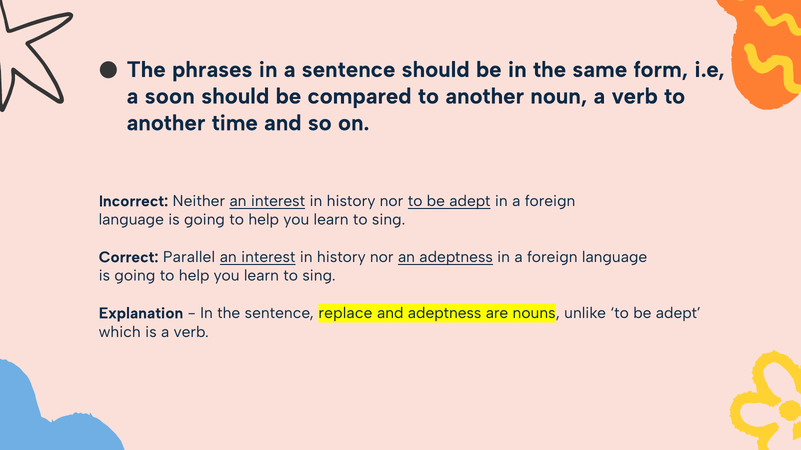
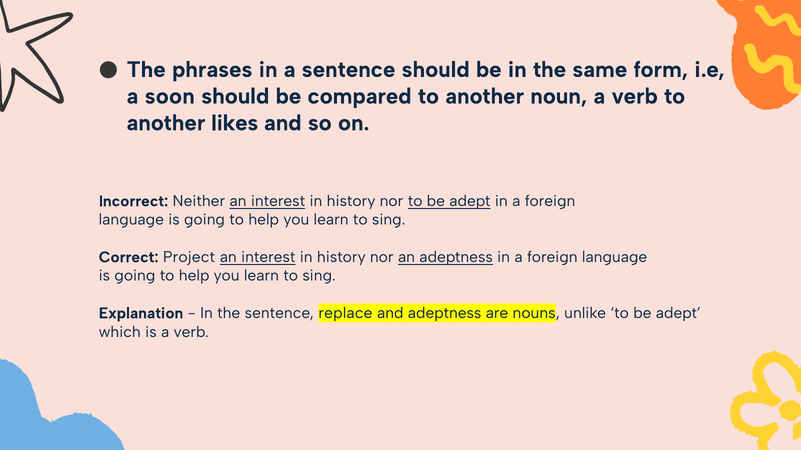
time: time -> likes
Parallel: Parallel -> Project
